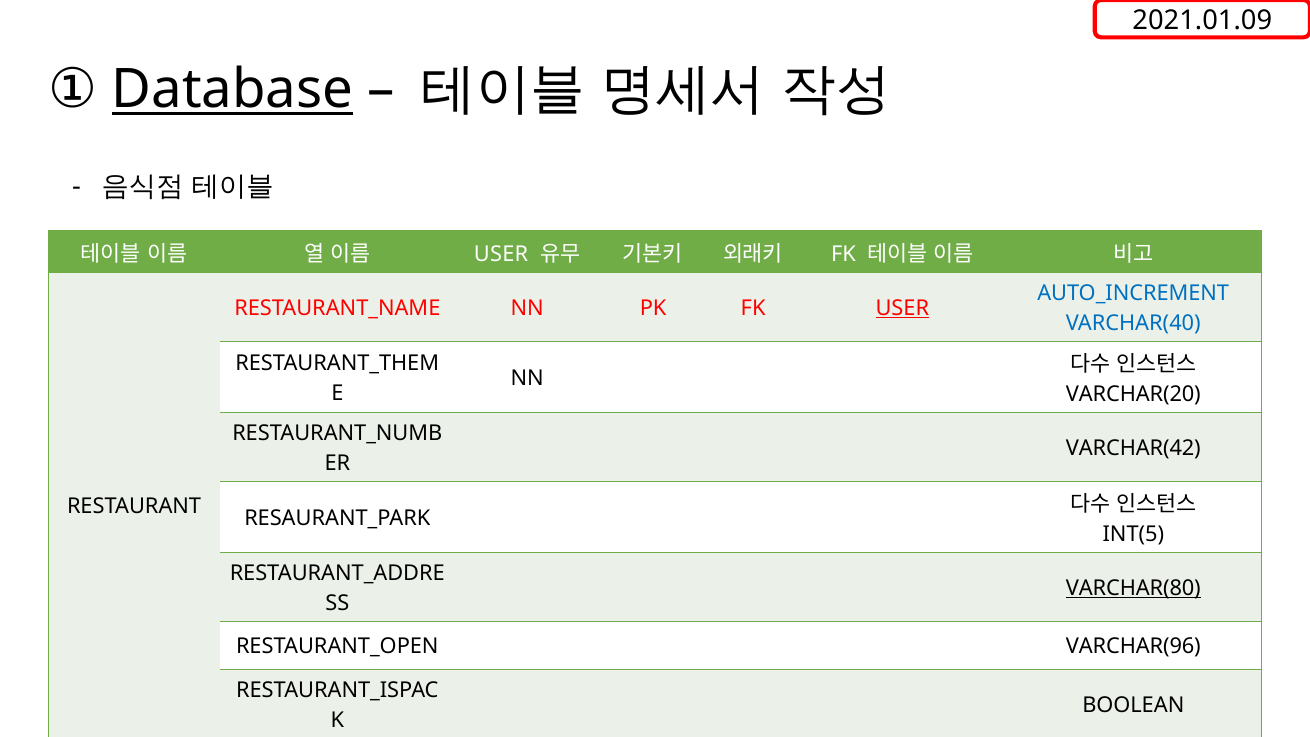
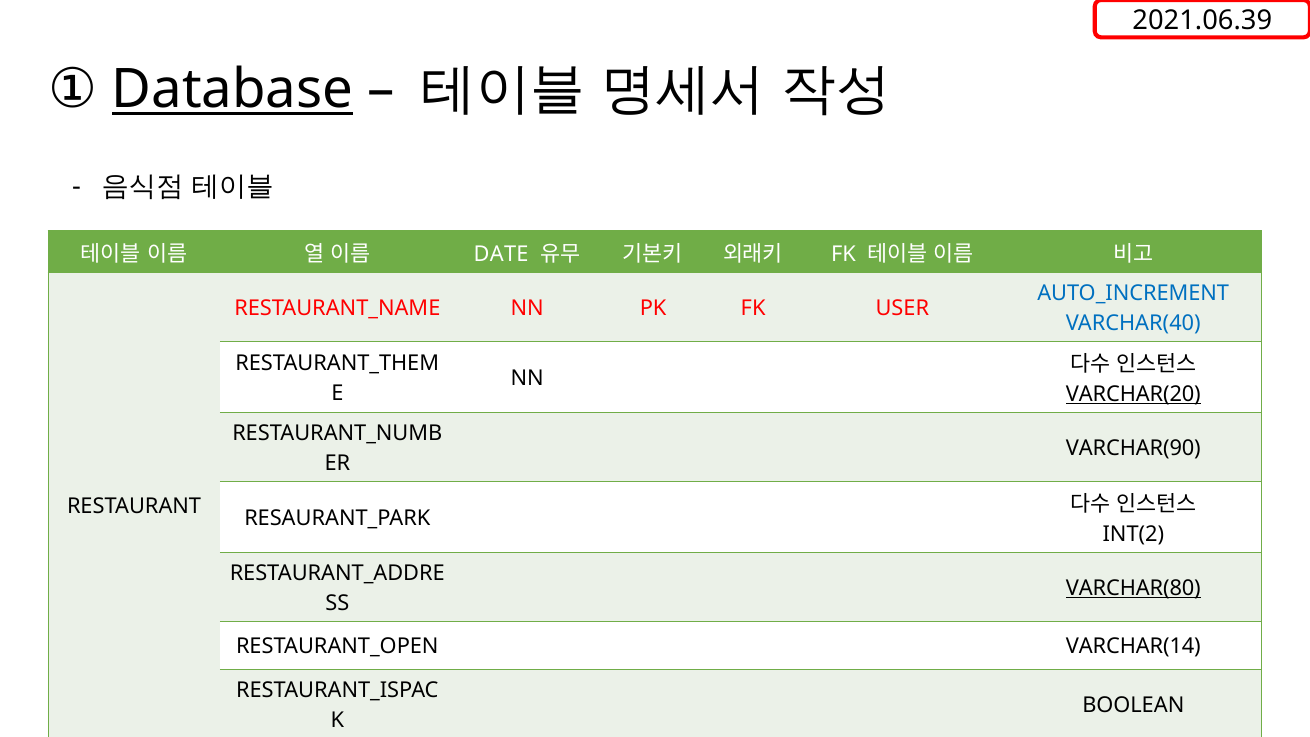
2021.01.09: 2021.01.09 -> 2021.06.39
USER at (501, 254): USER -> DATE
USER at (902, 308) underline: present -> none
VARCHAR(20 underline: none -> present
VARCHAR(42: VARCHAR(42 -> VARCHAR(90
INT(5: INT(5 -> INT(2
VARCHAR(96: VARCHAR(96 -> VARCHAR(14
